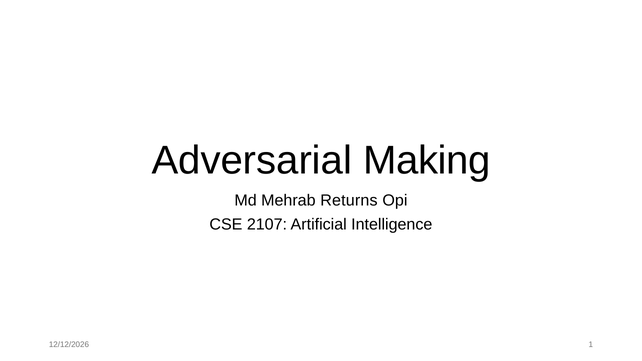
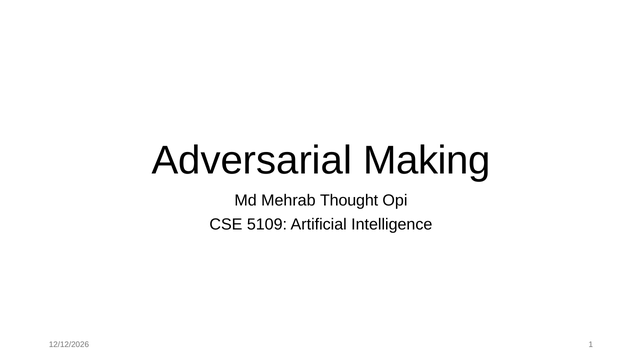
Returns: Returns -> Thought
2107: 2107 -> 5109
